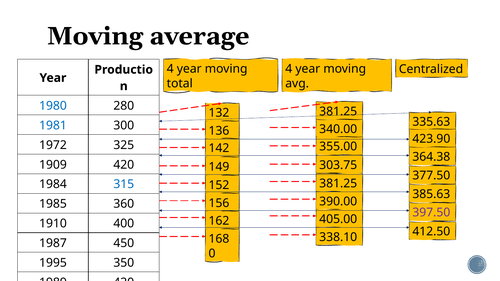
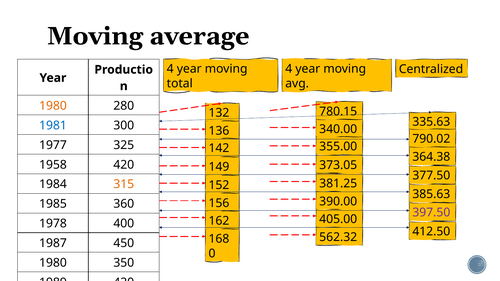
1980 at (53, 106) colour: blue -> orange
381.25 at (338, 111): 381.25 -> 780.15
423.90: 423.90 -> 790.02
1972: 1972 -> 1977
1909: 1909 -> 1958
303.75: 303.75 -> 373.05
315 colour: blue -> orange
1910: 1910 -> 1978
338.10: 338.10 -> 562.32
1995 at (53, 263): 1995 -> 1980
